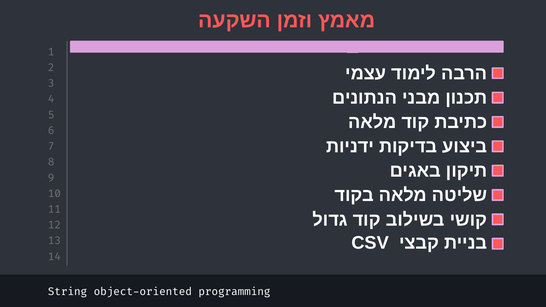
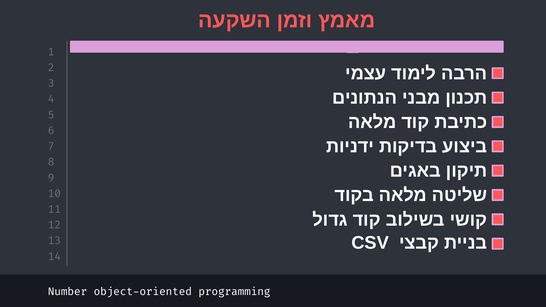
String: String -> Number
